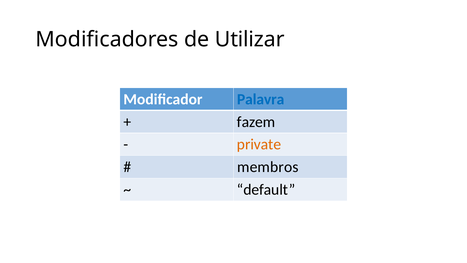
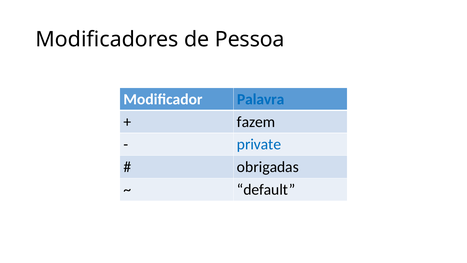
Utilizar: Utilizar -> Pessoa
private colour: orange -> blue
membros: membros -> obrigadas
